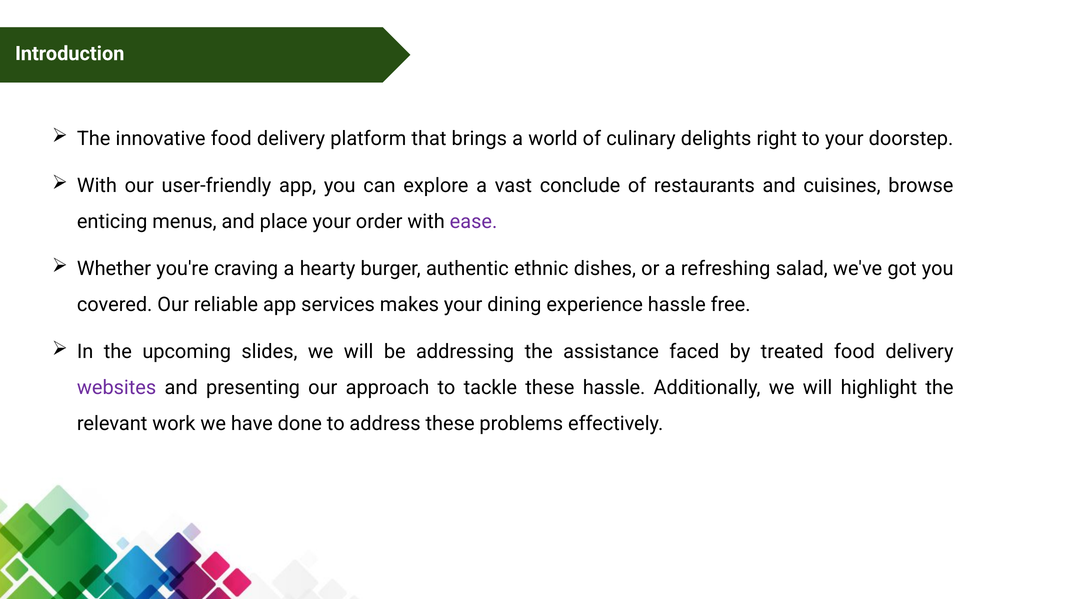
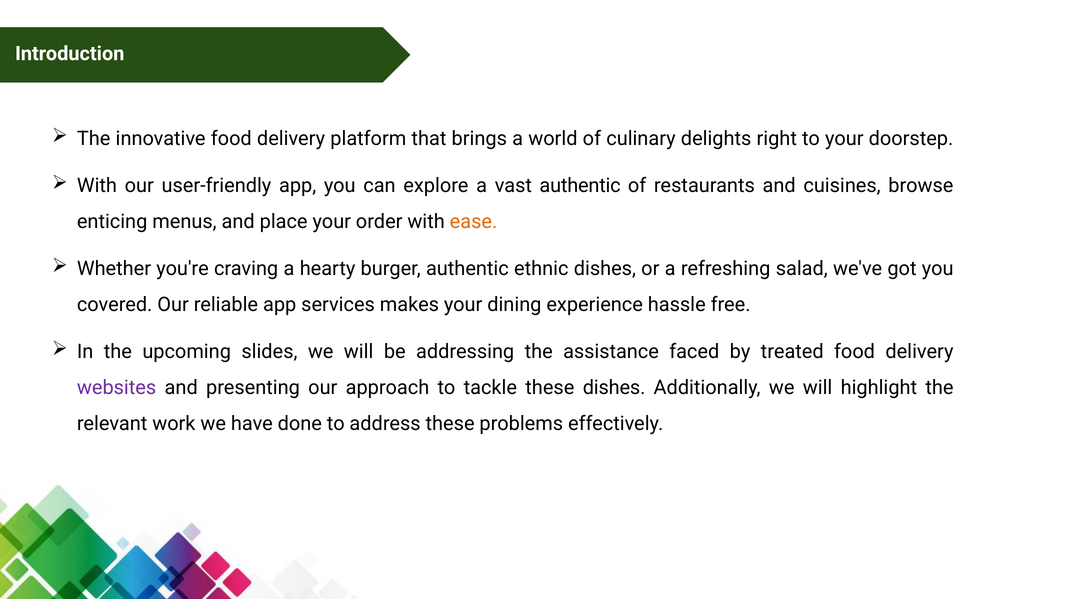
vast conclude: conclude -> authentic
ease colour: purple -> orange
these hassle: hassle -> dishes
